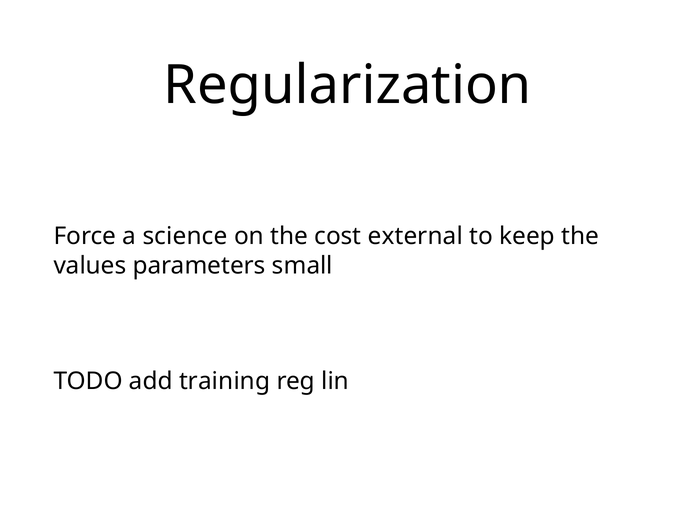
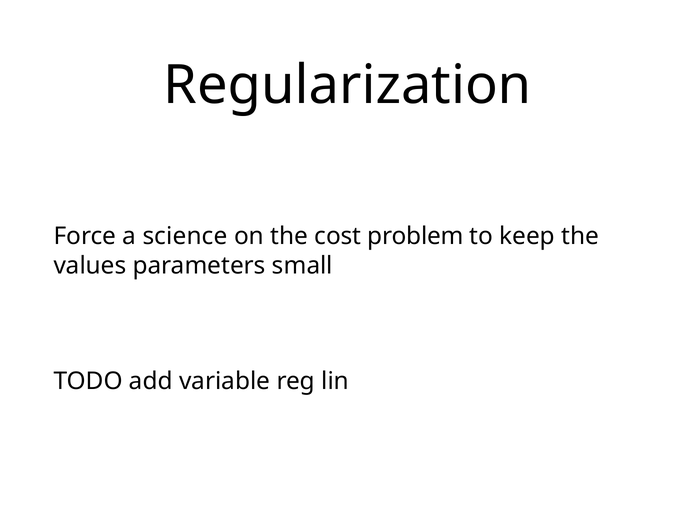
external: external -> problem
training: training -> variable
